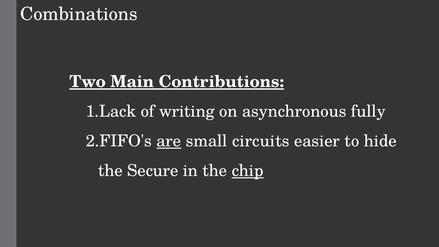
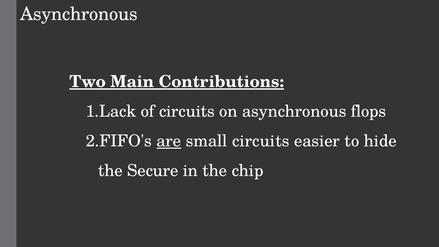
Combinations at (79, 14): Combinations -> Asynchronous
of writing: writing -> circuits
fully: fully -> flops
chip underline: present -> none
